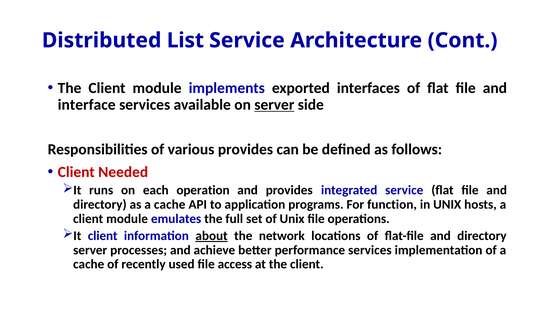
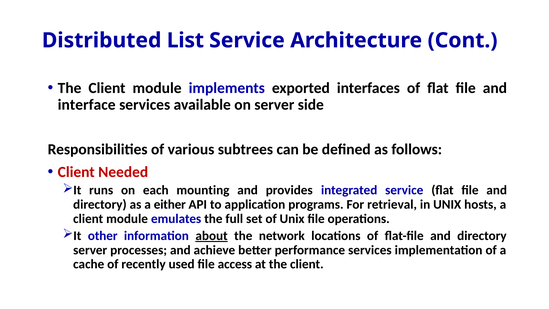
server at (274, 105) underline: present -> none
various provides: provides -> subtrees
operation: operation -> mounting
as a cache: cache -> either
function: function -> retrieval
It client: client -> other
